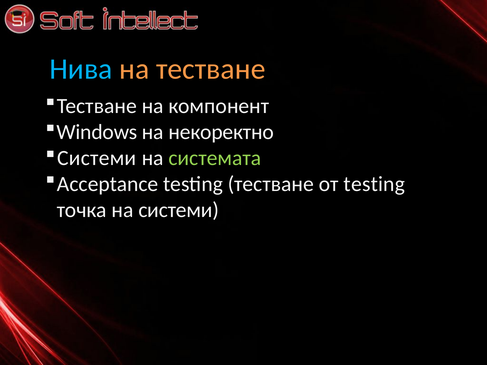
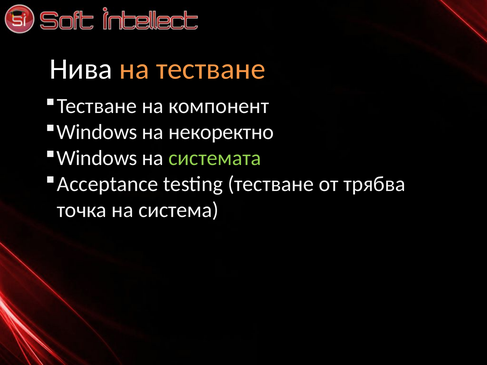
Нива colour: light blue -> white
Системи at (97, 158): Системи -> Windows
от testing: testing -> трябва
на системи: системи -> система
